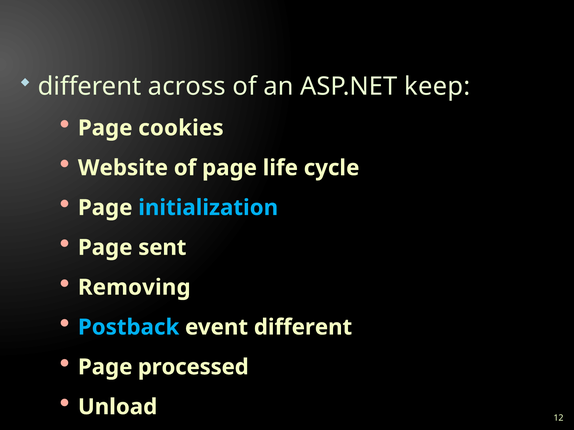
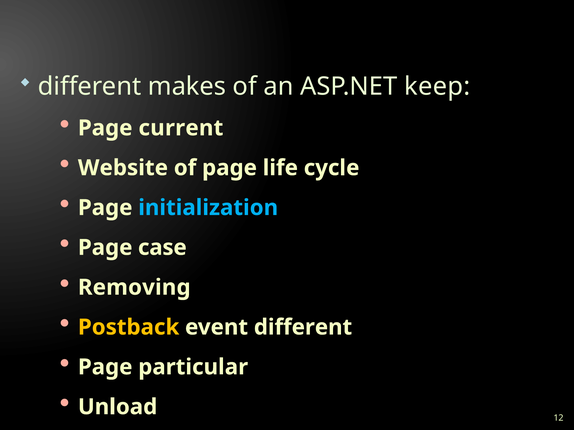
across: across -> makes
cookies: cookies -> current
sent: sent -> case
Postback colour: light blue -> yellow
processed: processed -> particular
